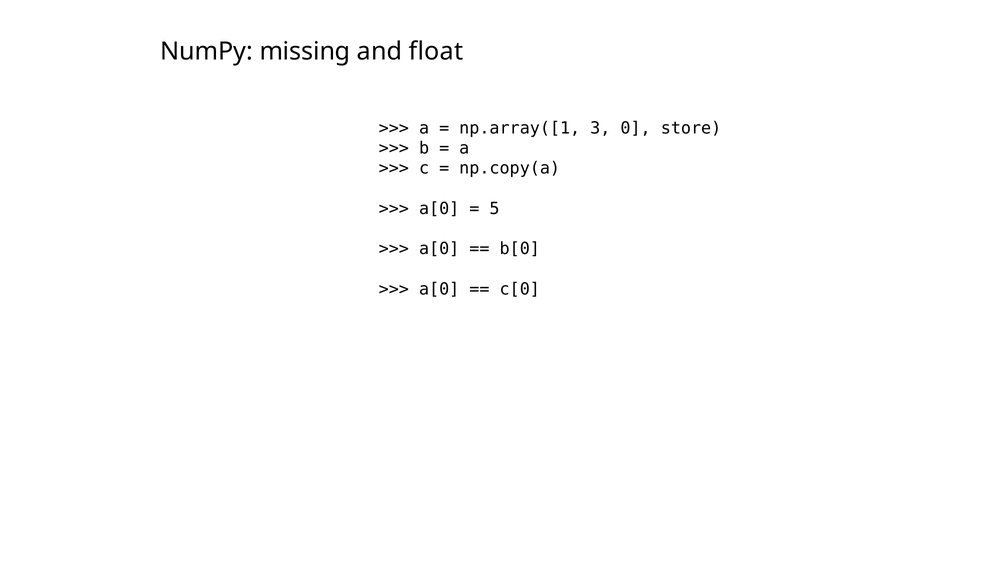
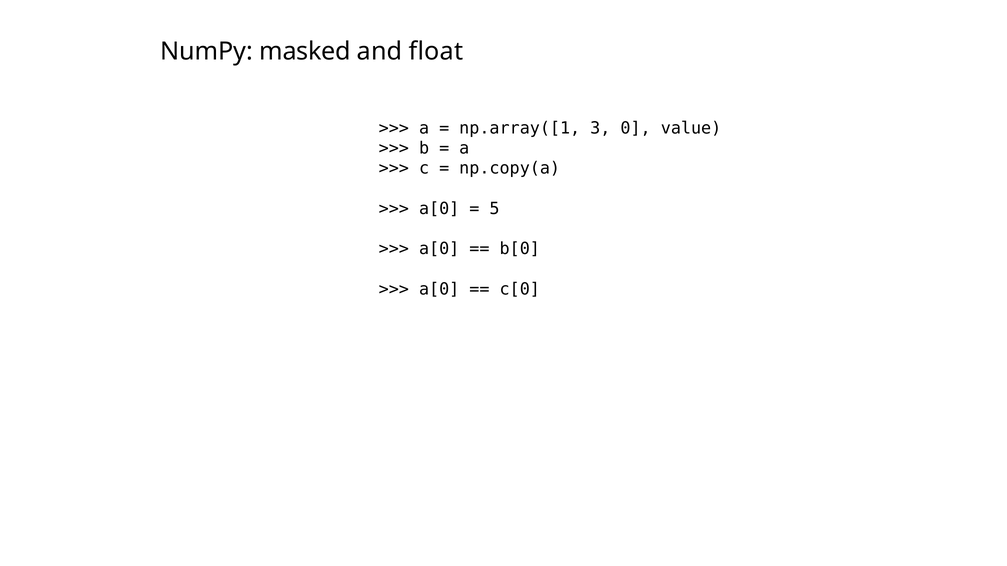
missing: missing -> masked
store: store -> value
